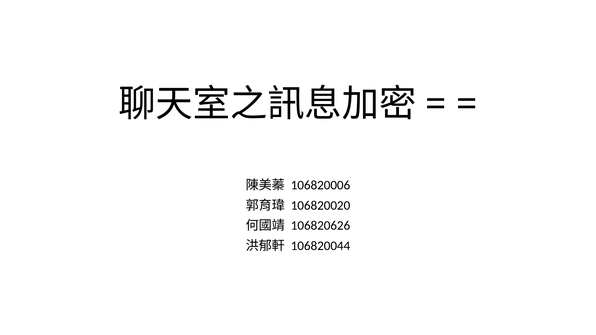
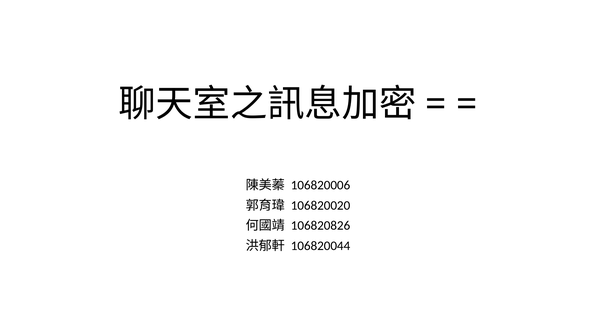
106820626: 106820626 -> 106820826
